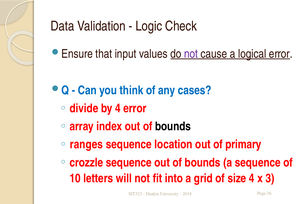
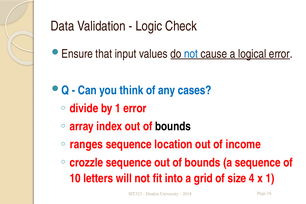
not at (191, 54) colour: purple -> blue
by 4: 4 -> 1
primary: primary -> income
x 3: 3 -> 1
